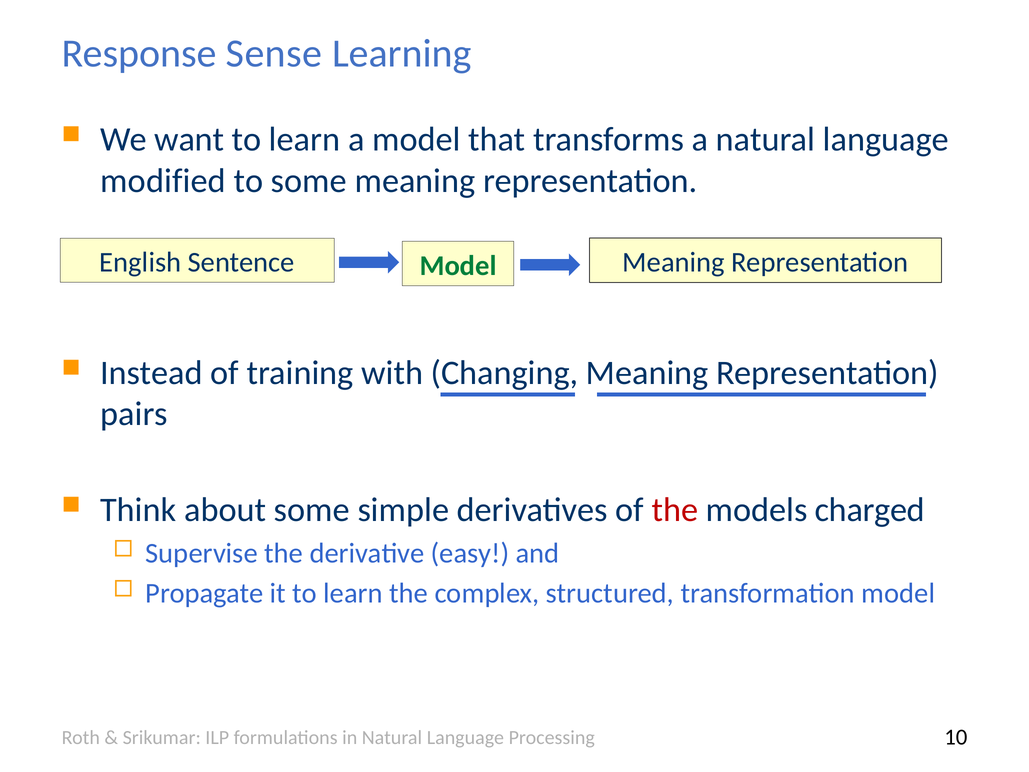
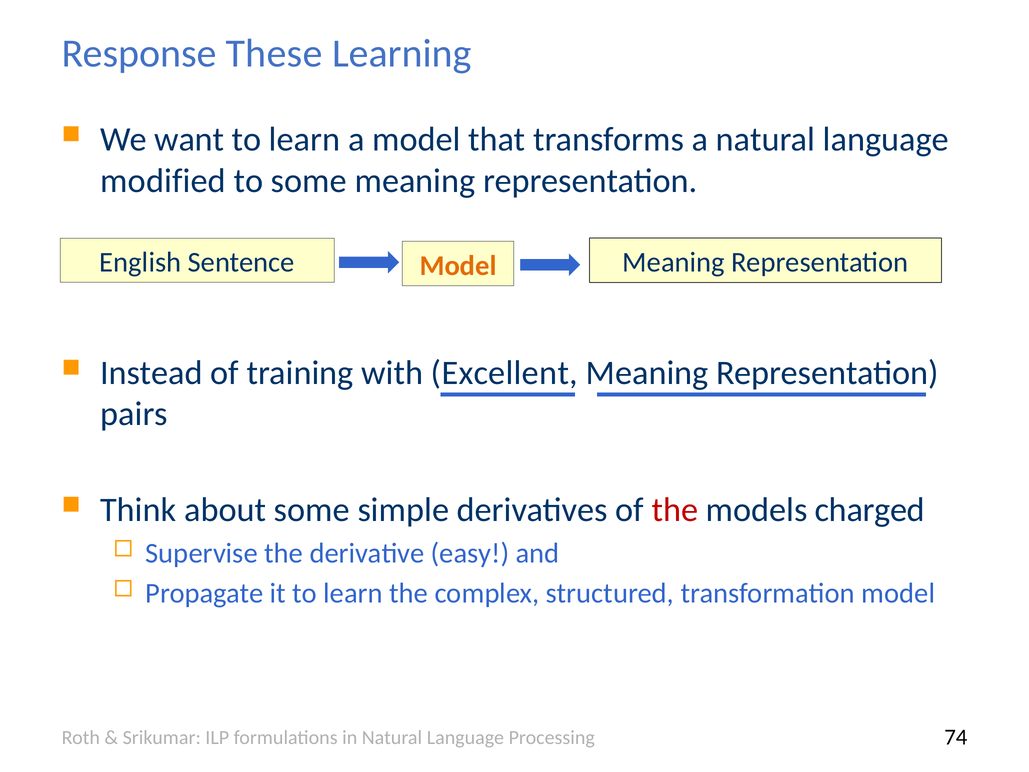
Sense: Sense -> These
Model at (458, 266) colour: green -> orange
Changing: Changing -> Excellent
10: 10 -> 74
